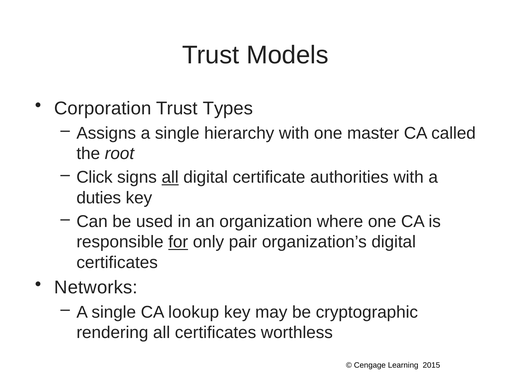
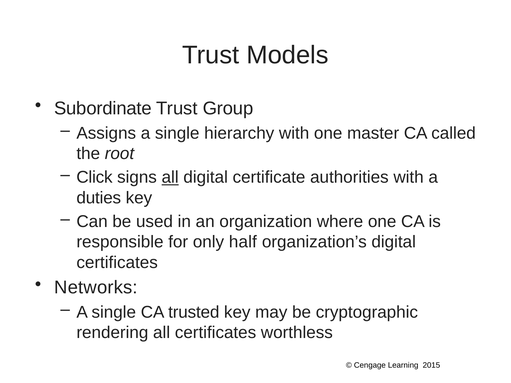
Corporation: Corporation -> Subordinate
Types: Types -> Group
for underline: present -> none
pair: pair -> half
lookup: lookup -> trusted
